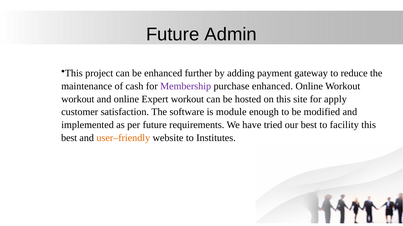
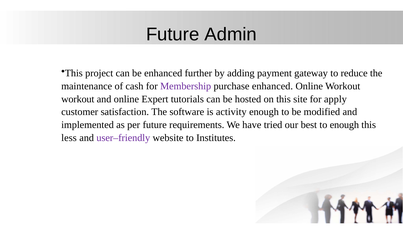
Expert workout: workout -> tutorials
module: module -> activity
to facility: facility -> enough
best at (69, 138): best -> less
user–friendly colour: orange -> purple
